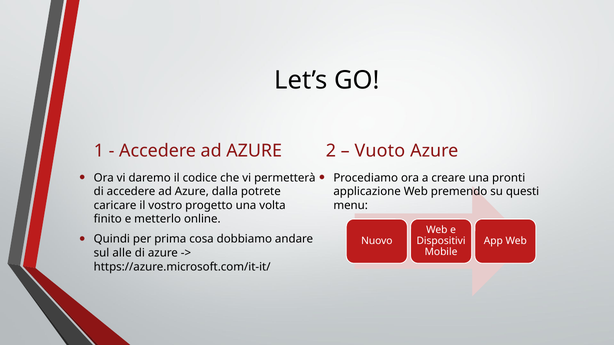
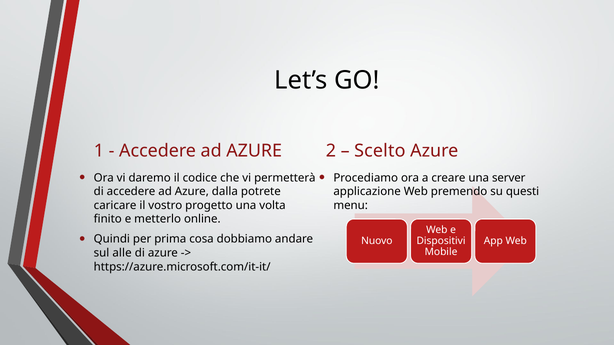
Vuoto: Vuoto -> Scelto
pronti: pronti -> server
